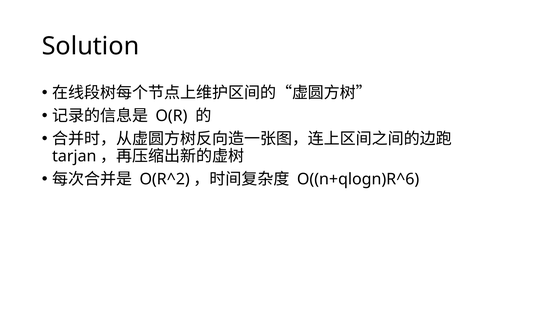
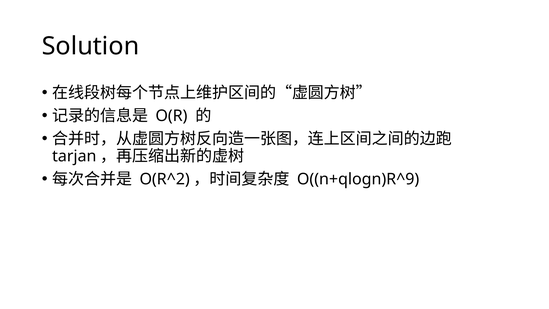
O((n+qlogn)R^6: O((n+qlogn)R^6 -> O((n+qlogn)R^9
